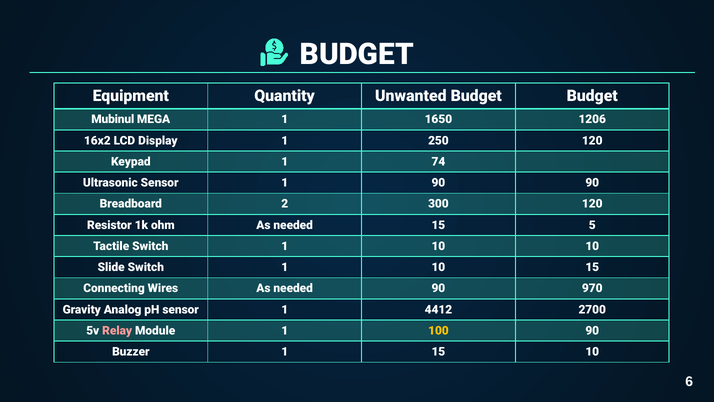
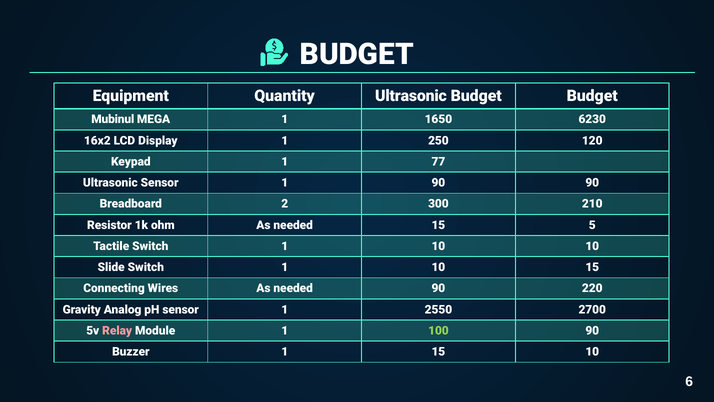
Quantity Unwanted: Unwanted -> Ultrasonic
1206: 1206 -> 6230
74: 74 -> 77
300 120: 120 -> 210
970: 970 -> 220
4412: 4412 -> 2550
100 colour: yellow -> light green
